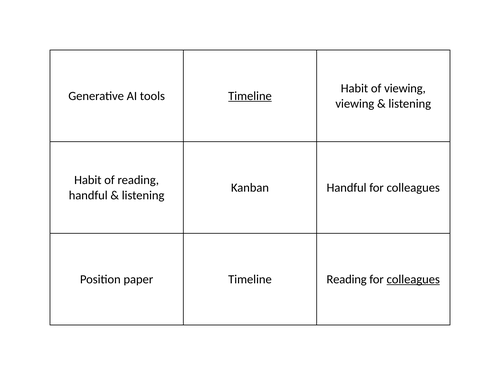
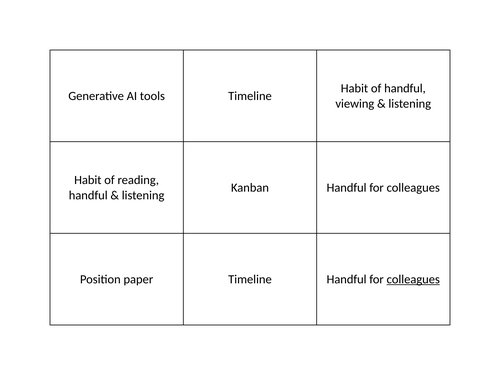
of viewing: viewing -> handful
Timeline at (250, 96) underline: present -> none
Timeline Reading: Reading -> Handful
